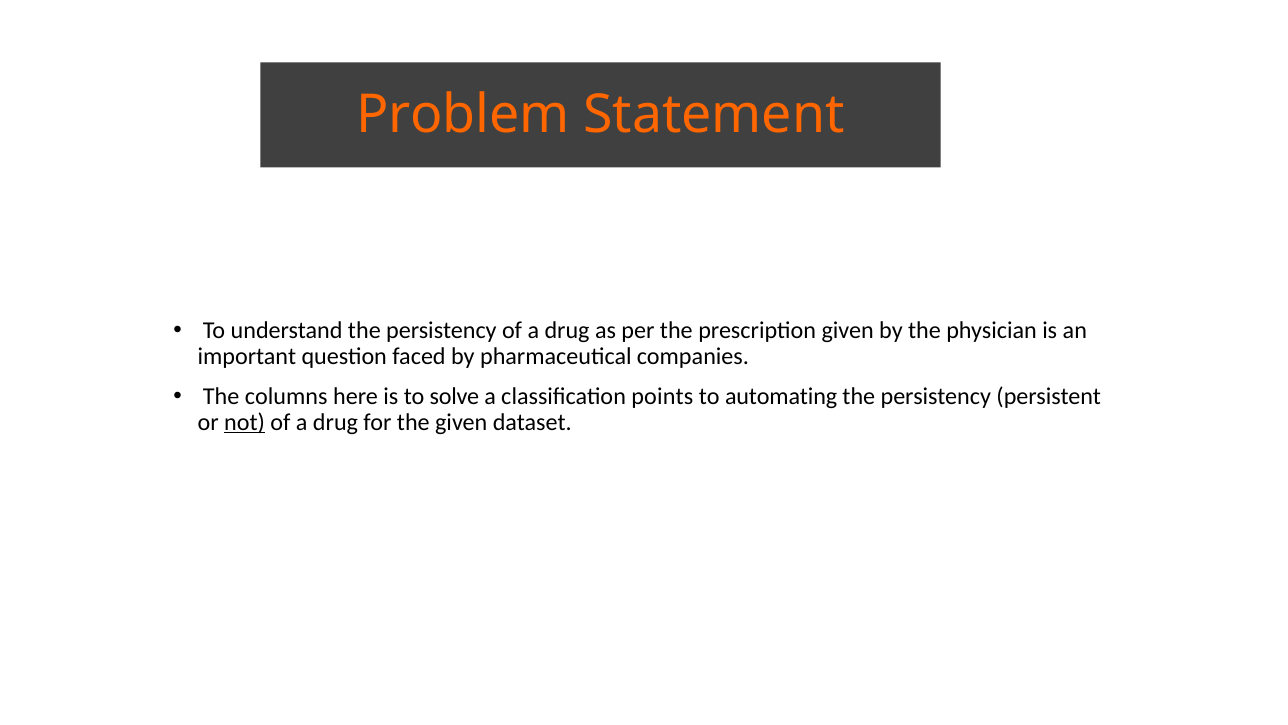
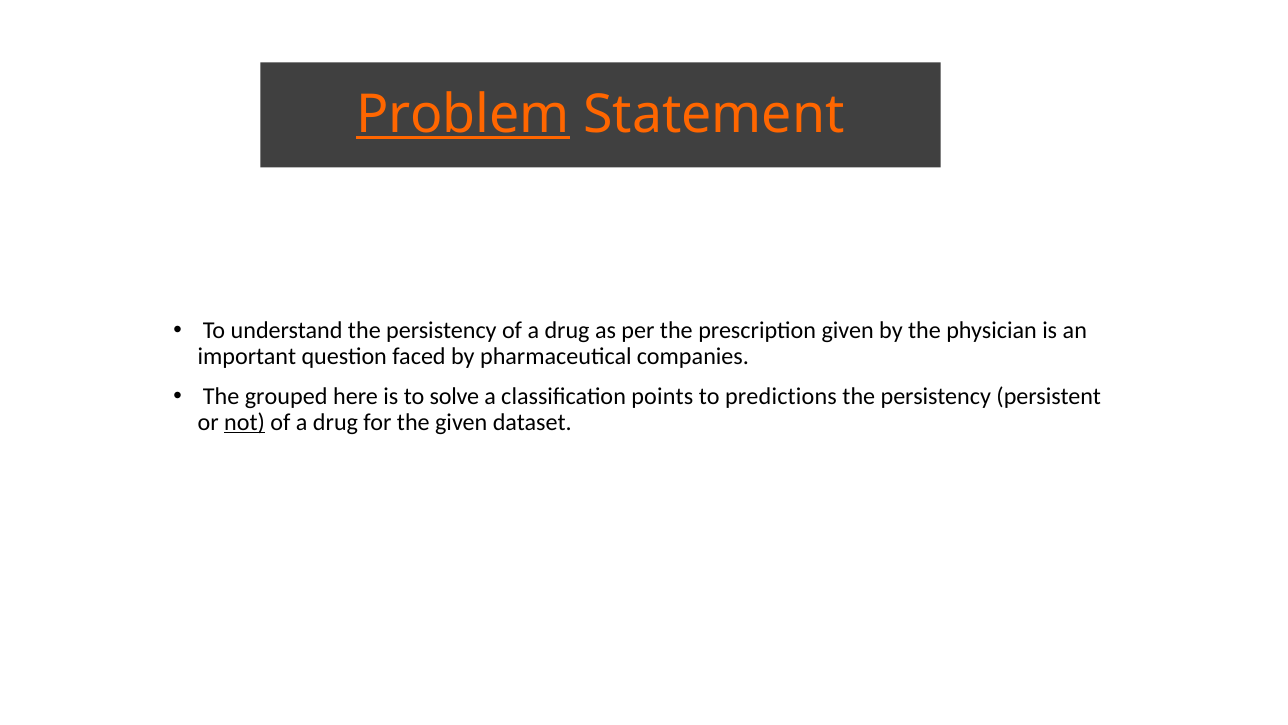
Problem underline: none -> present
columns: columns -> grouped
automating: automating -> predictions
